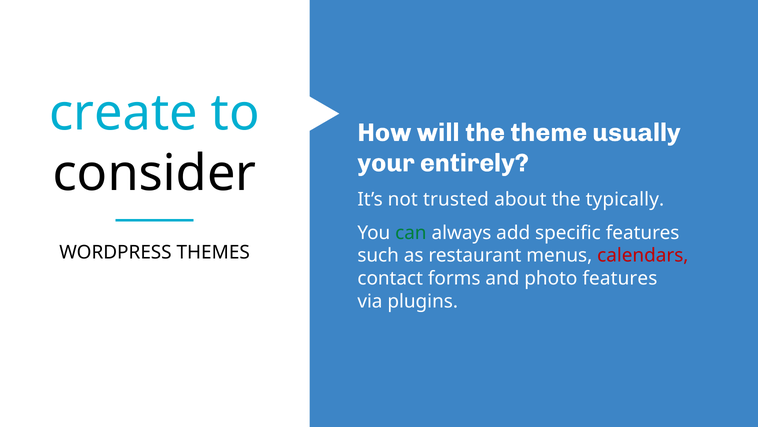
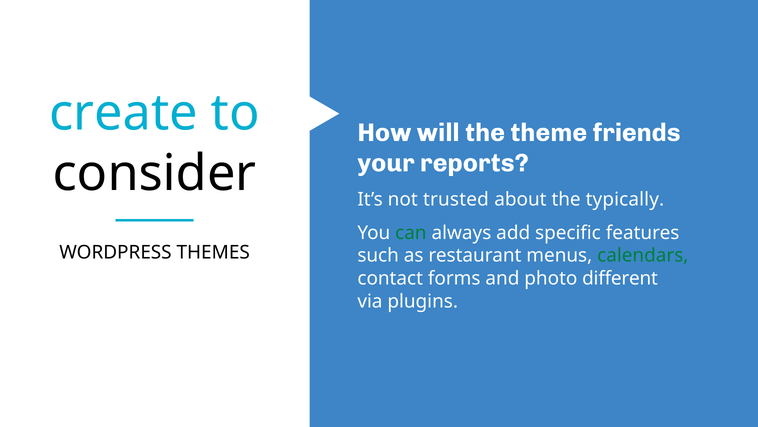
usually: usually -> friends
entirely: entirely -> reports
calendars colour: red -> green
photo features: features -> different
